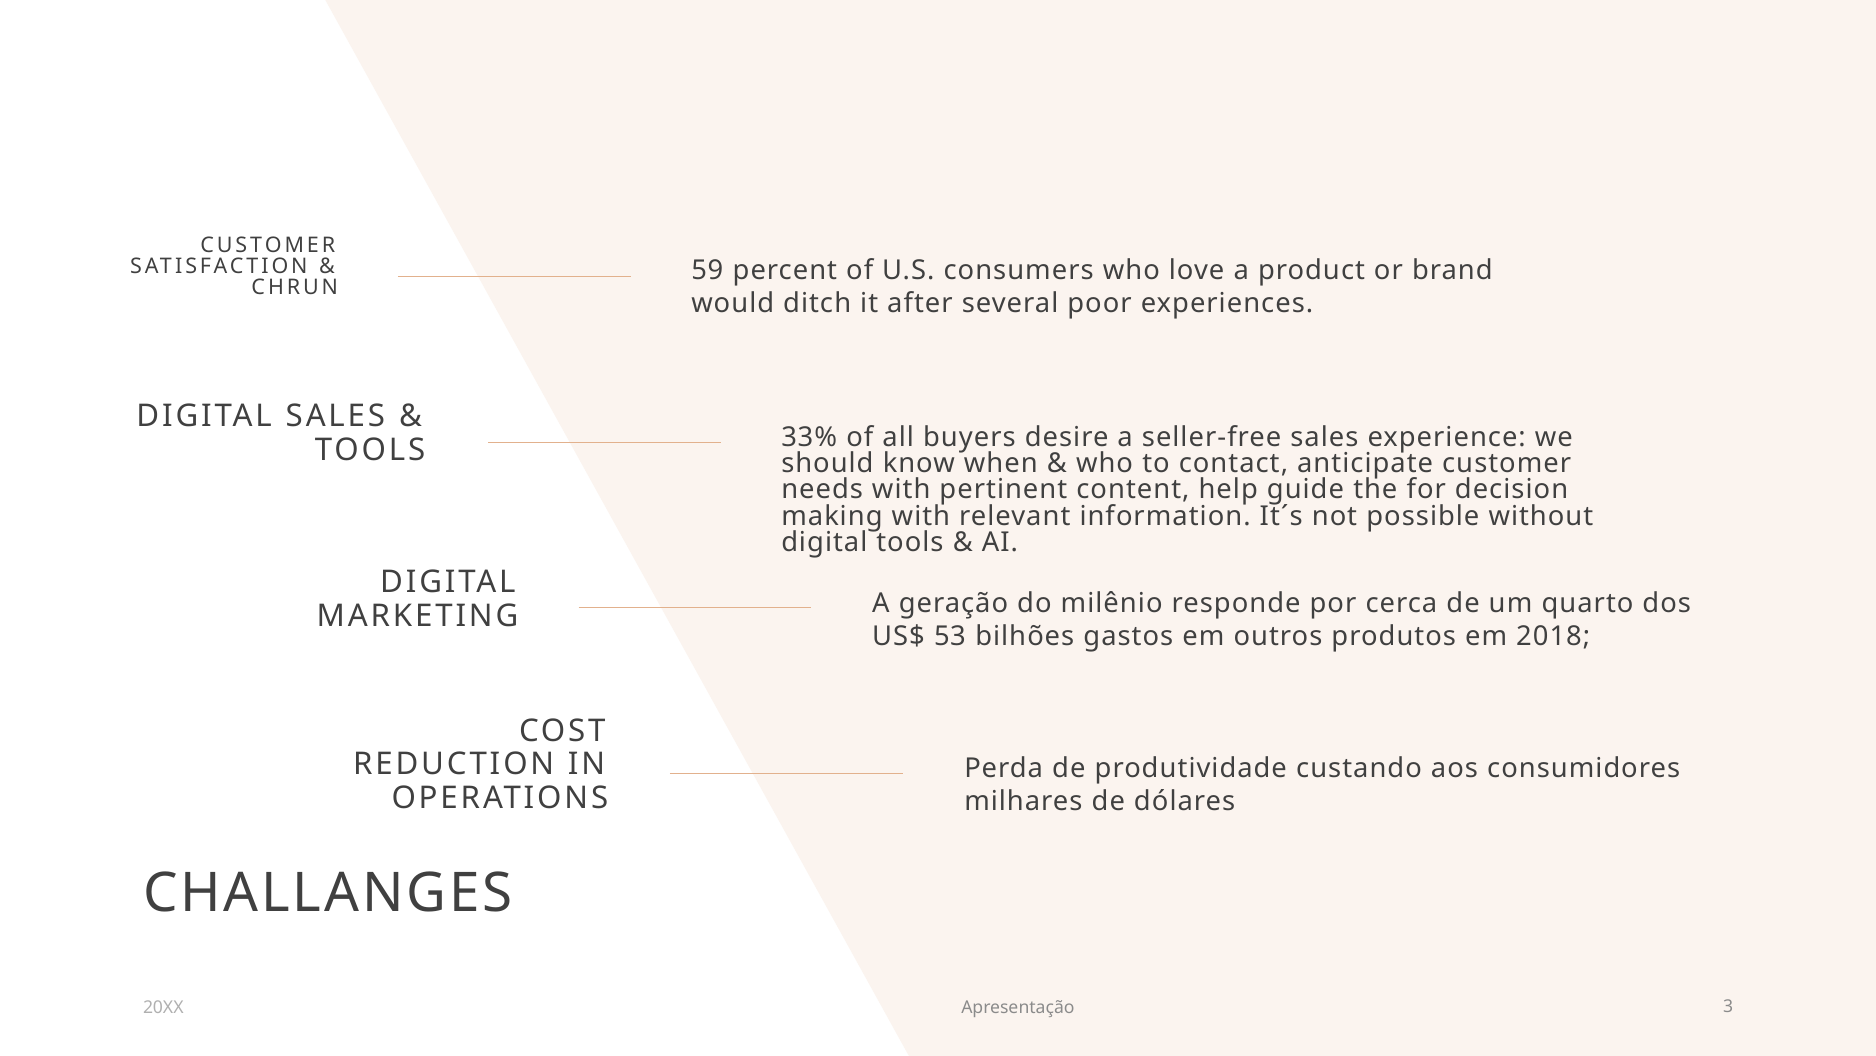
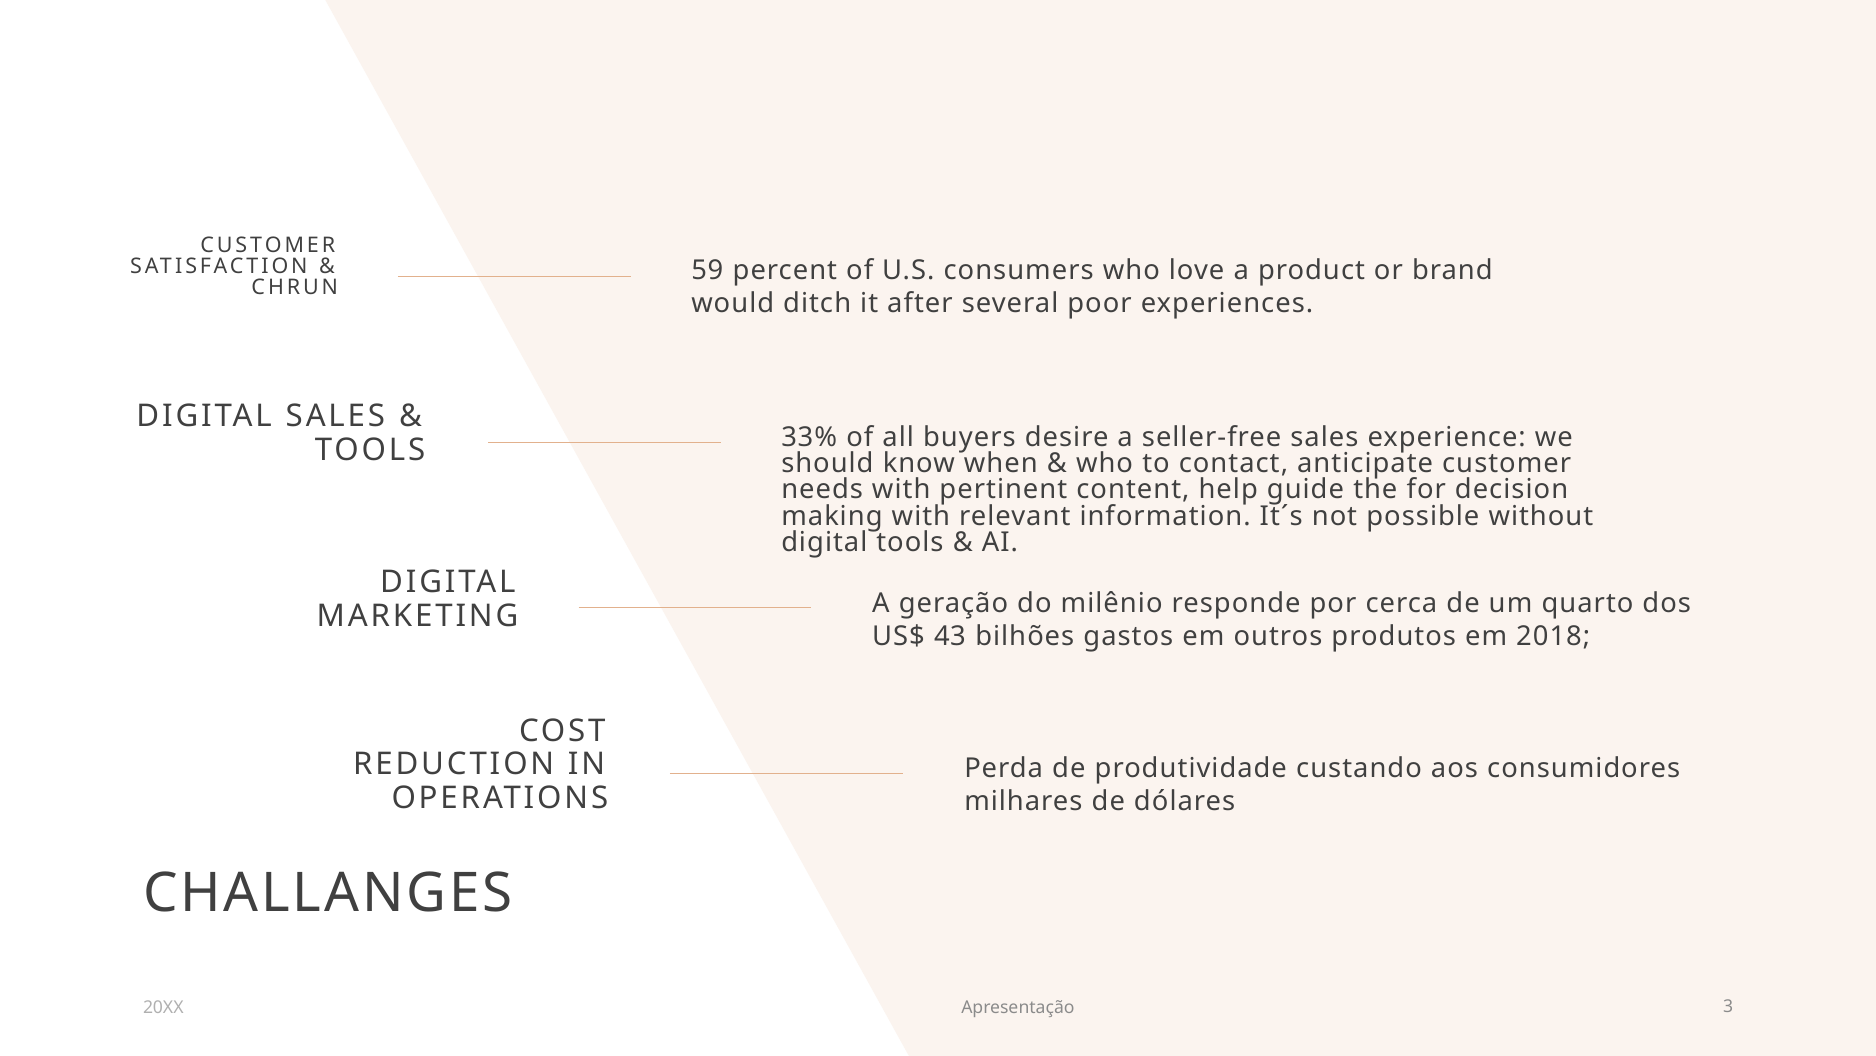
53: 53 -> 43
